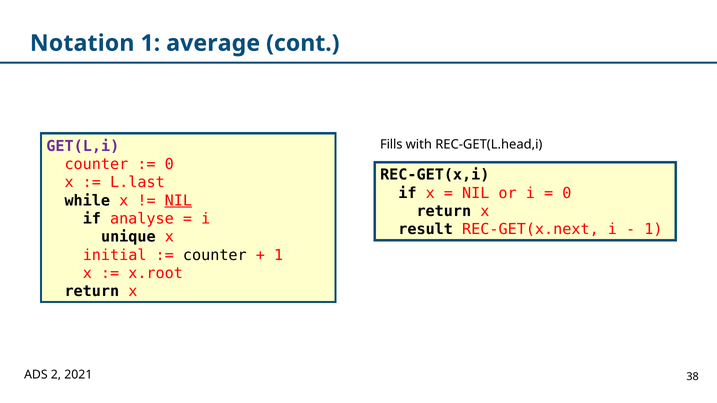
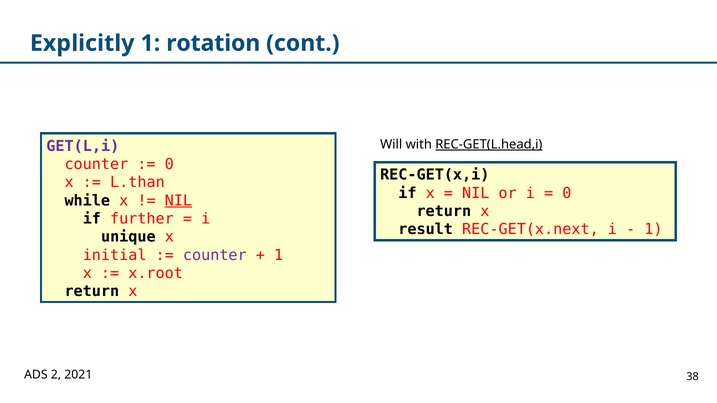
Notation: Notation -> Explicitly
average: average -> rotation
Fills: Fills -> Will
REC-GET(L.head,i underline: none -> present
L.last: L.last -> L.than
analyse: analyse -> further
counter at (215, 255) colour: black -> purple
